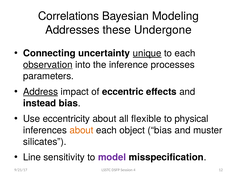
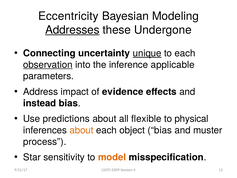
Correlations: Correlations -> Eccentricity
Addresses underline: none -> present
processes: processes -> applicable
Address underline: present -> none
eccentric: eccentric -> evidence
eccentricity: eccentricity -> predictions
silicates: silicates -> process
Line: Line -> Star
model colour: purple -> orange
